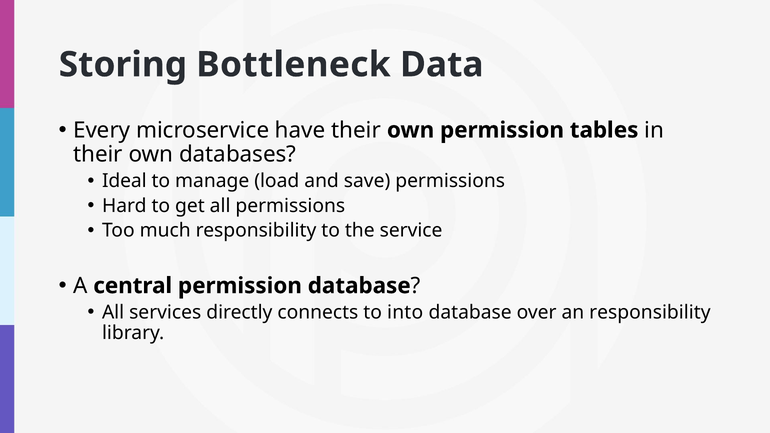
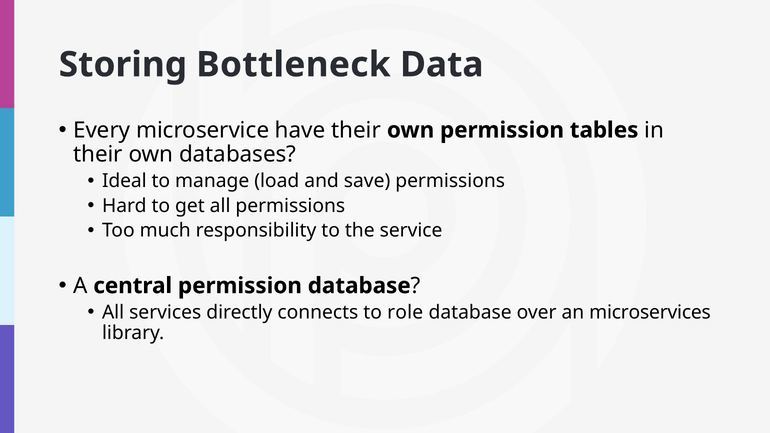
into: into -> role
an responsibility: responsibility -> microservices
